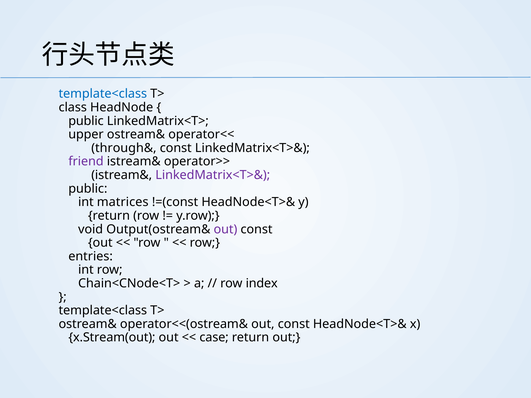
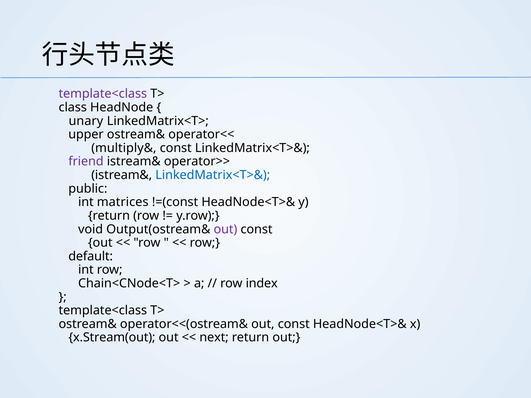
template<class at (103, 94) colour: blue -> purple
public at (86, 121): public -> unary
through&: through& -> multiply&
LinkedMatrix<T>& at (213, 175) colour: purple -> blue
entries: entries -> default
case: case -> next
